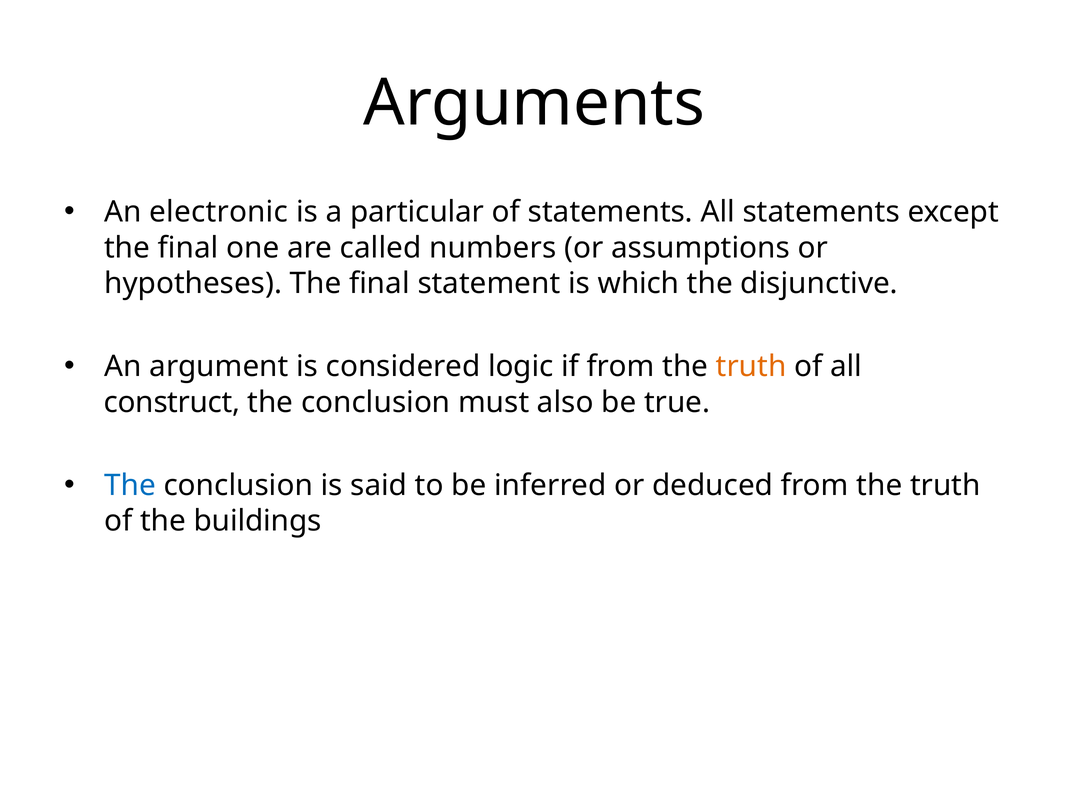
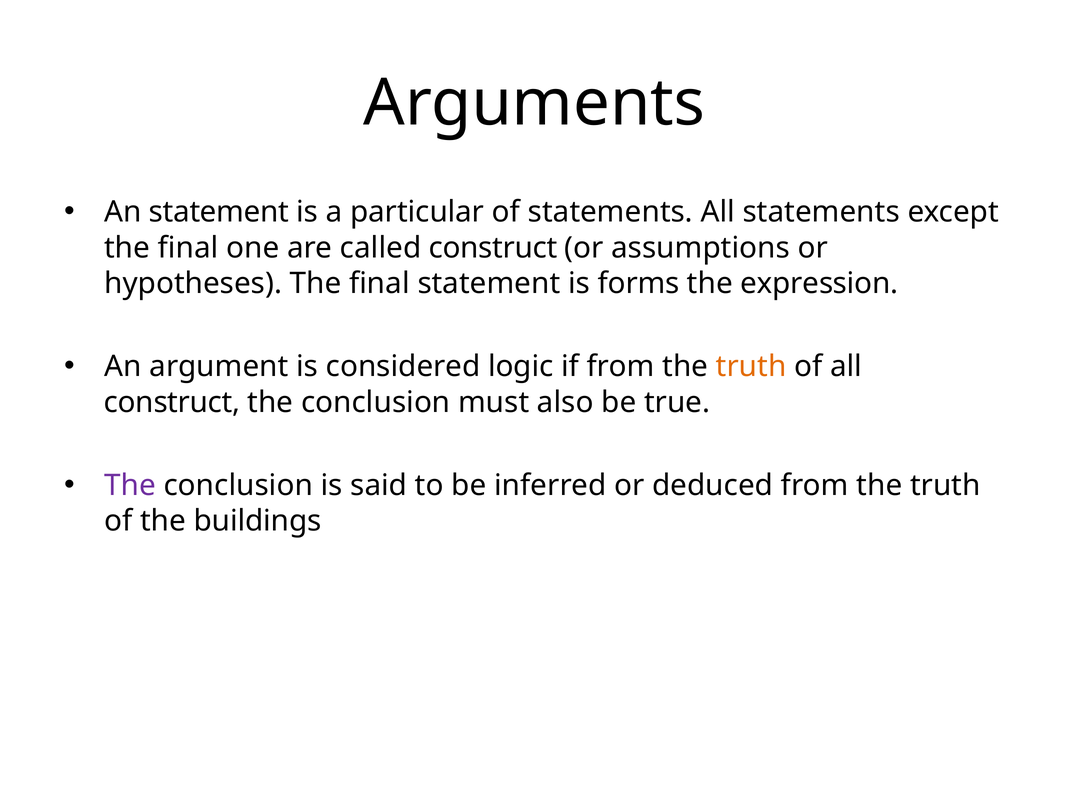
An electronic: electronic -> statement
called numbers: numbers -> construct
which: which -> forms
disjunctive: disjunctive -> expression
The at (130, 486) colour: blue -> purple
